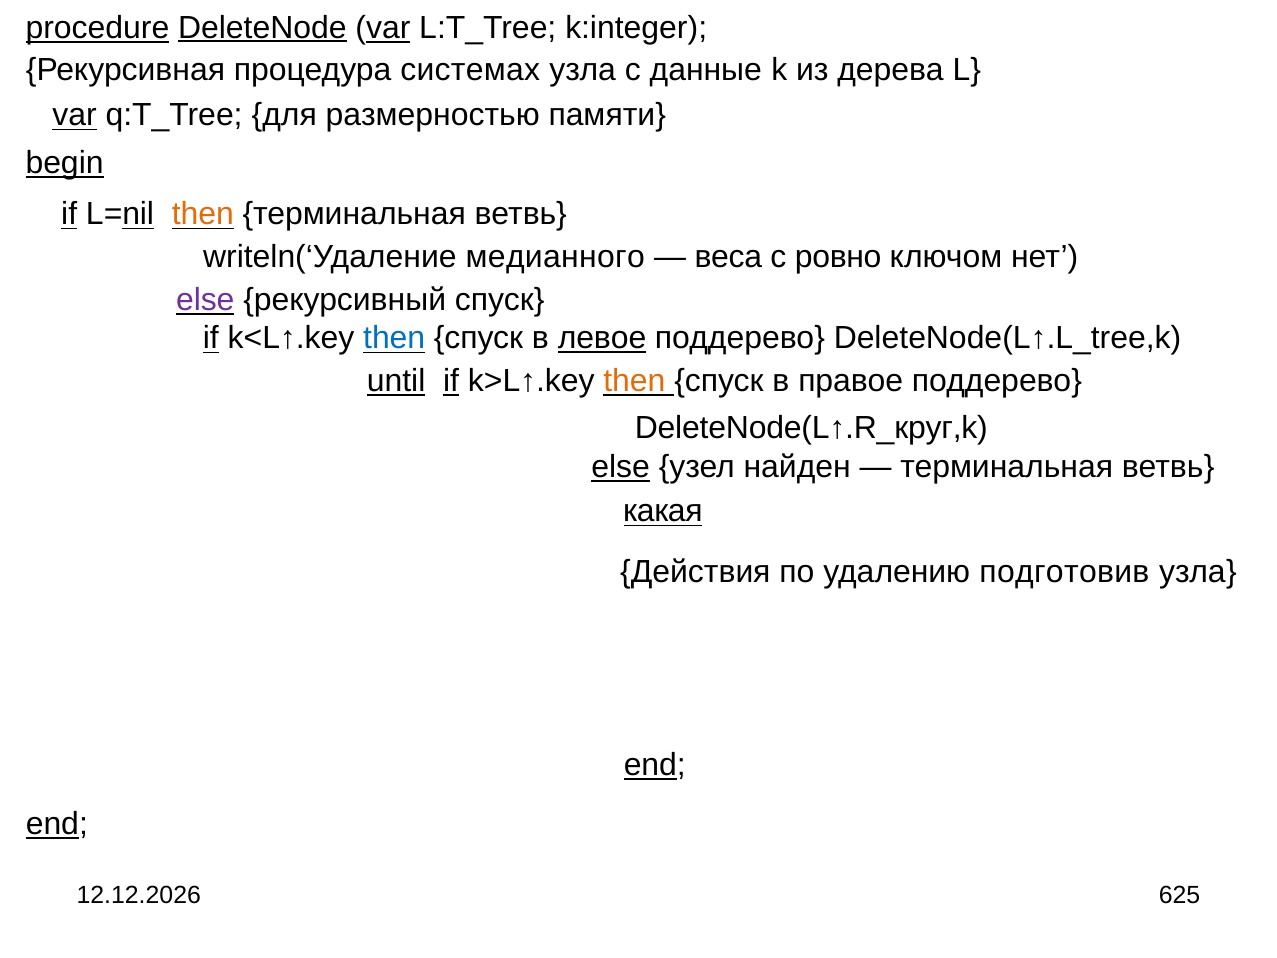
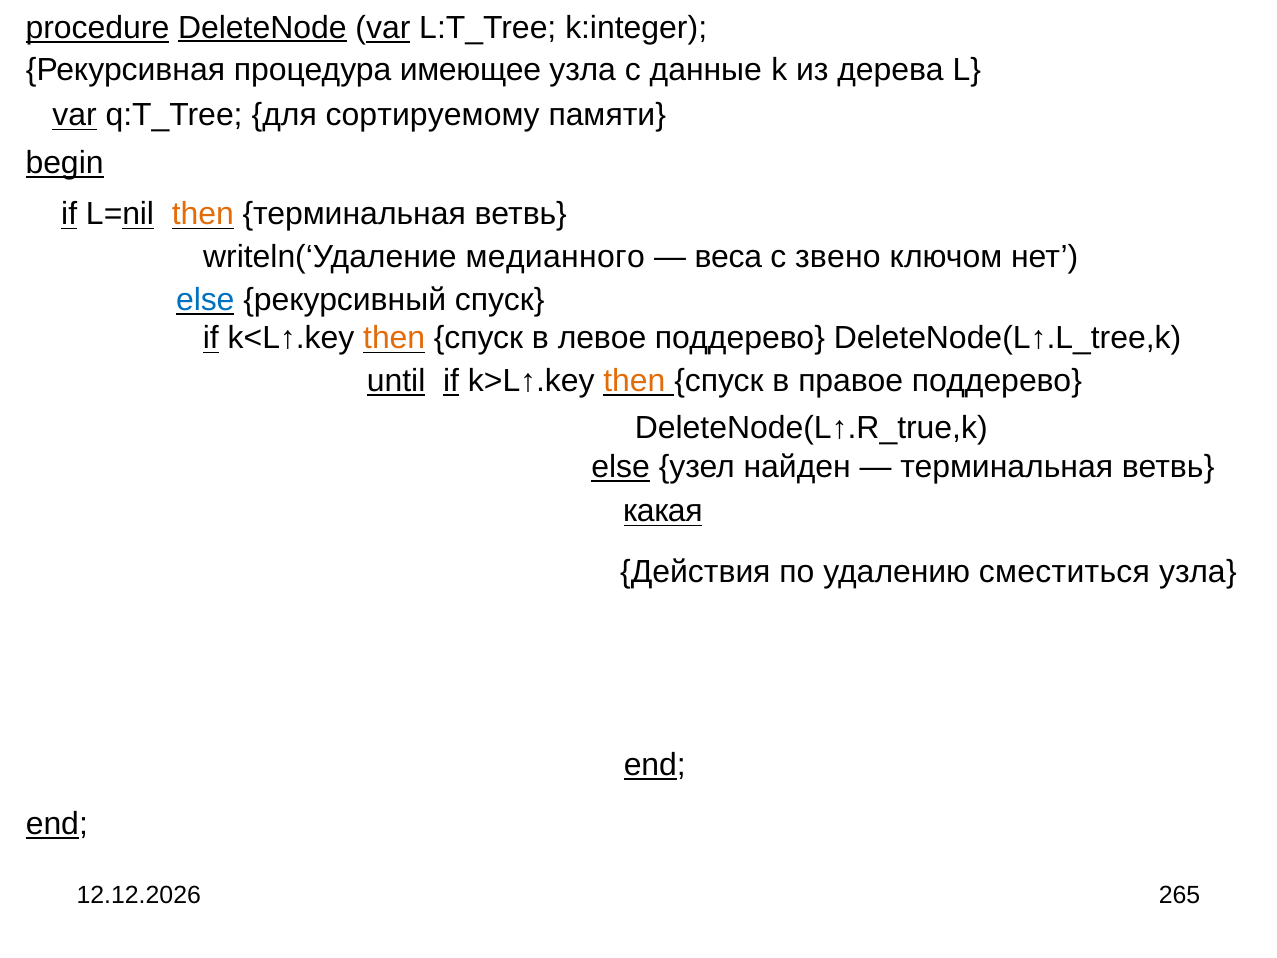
системах: системах -> имеющее
размерностью: размерностью -> сортируемому
ровно: ровно -> звено
else at (205, 300) colour: purple -> blue
then at (394, 338) colour: blue -> orange
левое underline: present -> none
DeleteNode(L↑.R_круг,k: DeleteNode(L↑.R_круг,k -> DeleteNode(L↑.R_true,k
подготовив: подготовив -> сместиться
625: 625 -> 265
